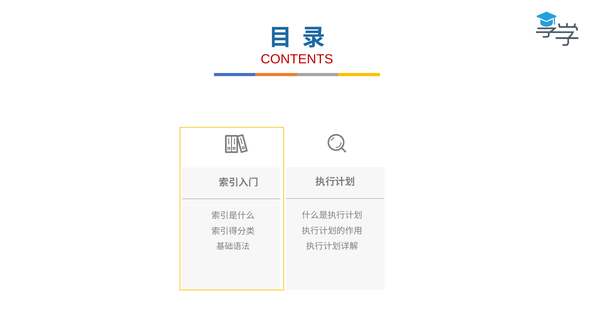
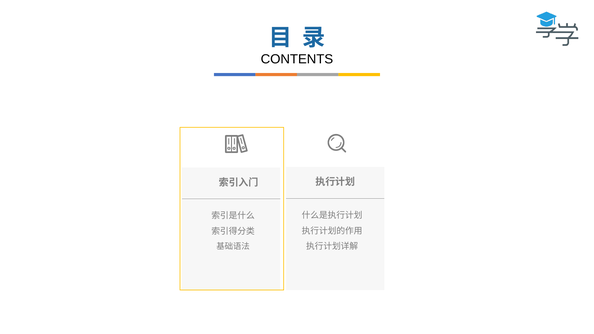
CONTENTS colour: red -> black
